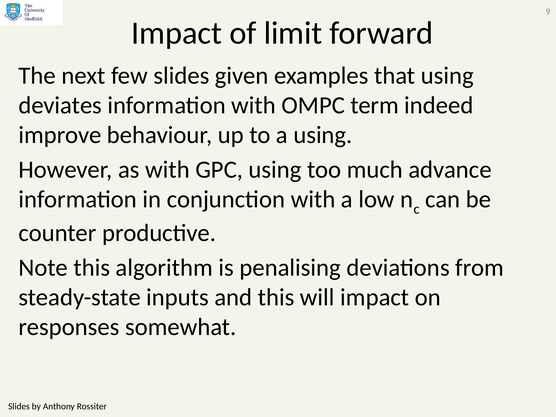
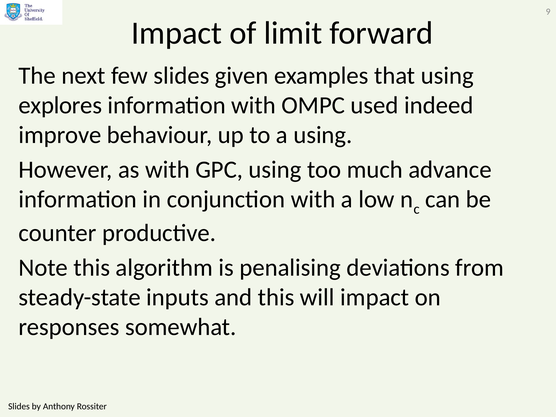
deviates: deviates -> explores
term: term -> used
